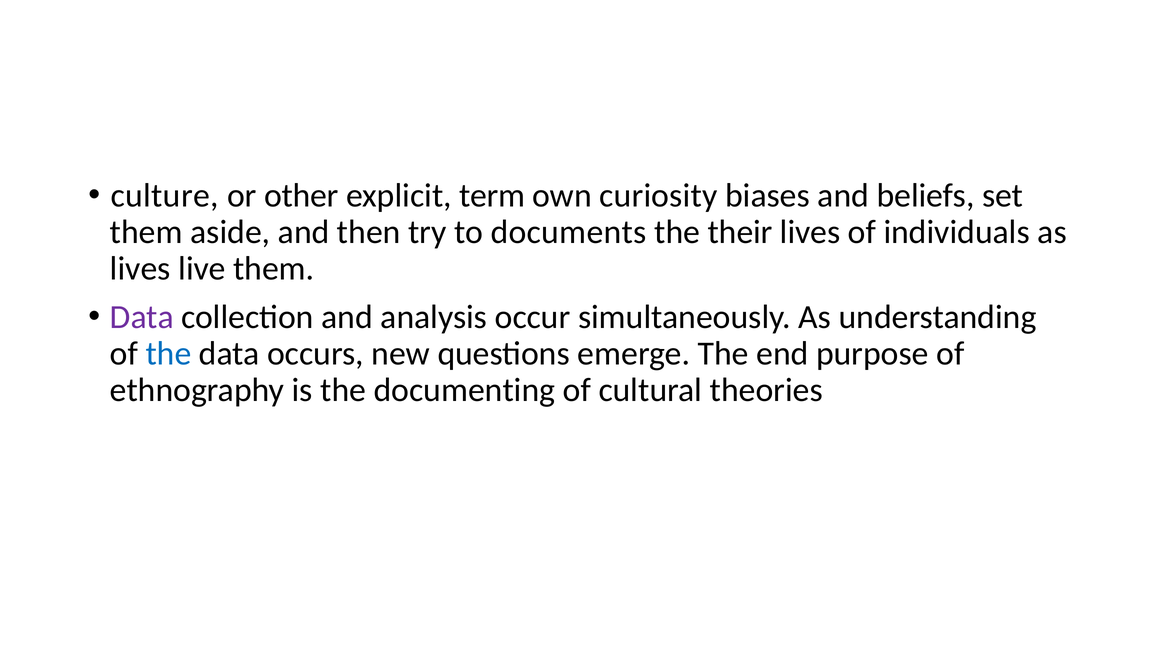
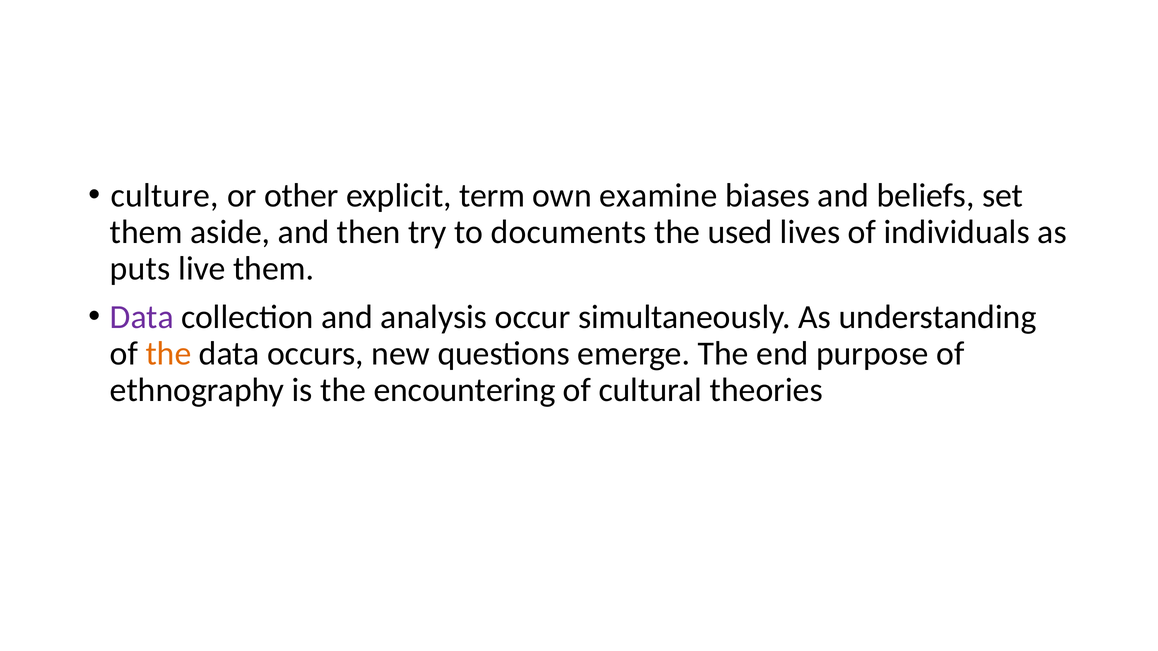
curiosity: curiosity -> examine
their: their -> used
lives at (140, 269): lives -> puts
the at (168, 354) colour: blue -> orange
documenting: documenting -> encountering
